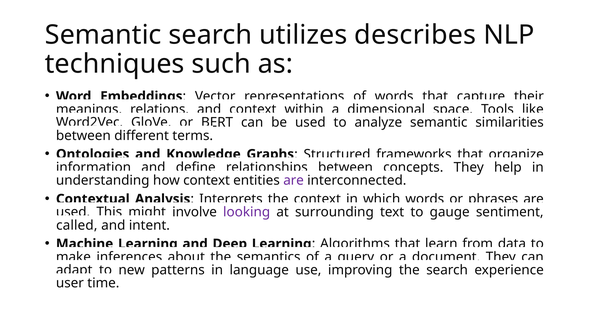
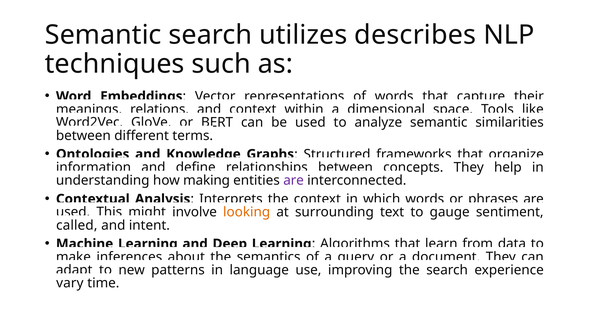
how context: context -> making
looking colour: purple -> orange
user: user -> vary
